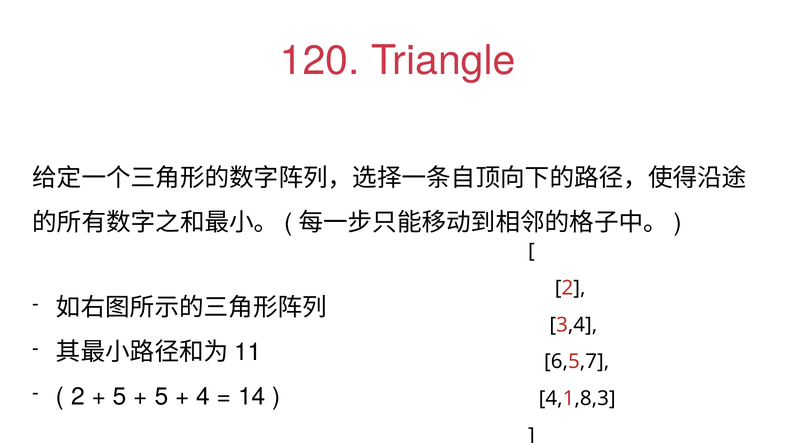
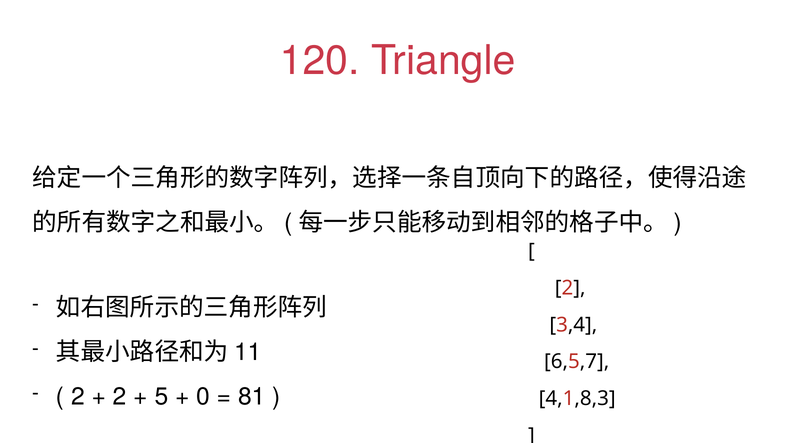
5 at (120, 397): 5 -> 2
4: 4 -> 0
14: 14 -> 81
